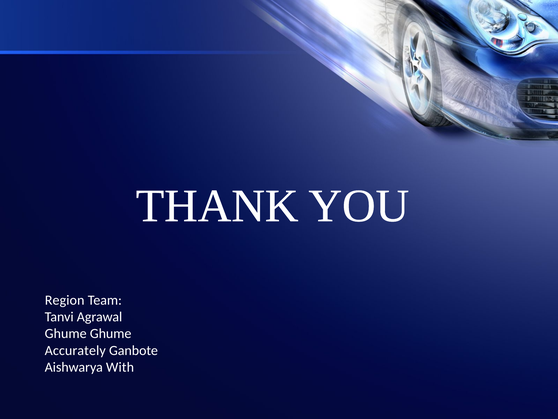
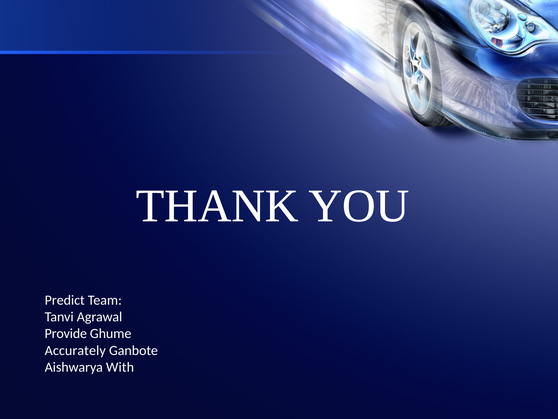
Region: Region -> Predict
Ghume at (66, 333): Ghume -> Provide
